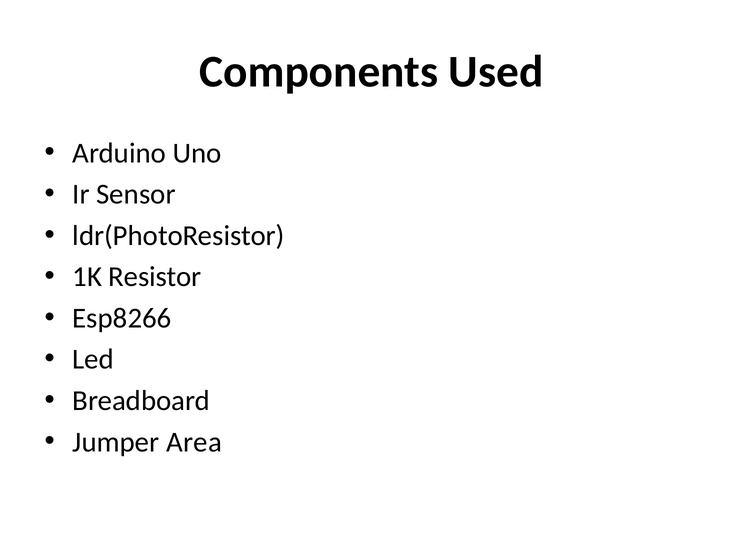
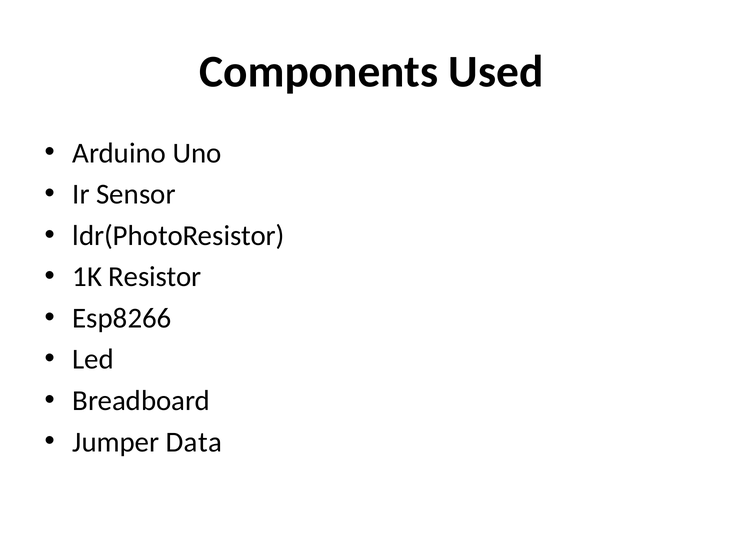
Area: Area -> Data
